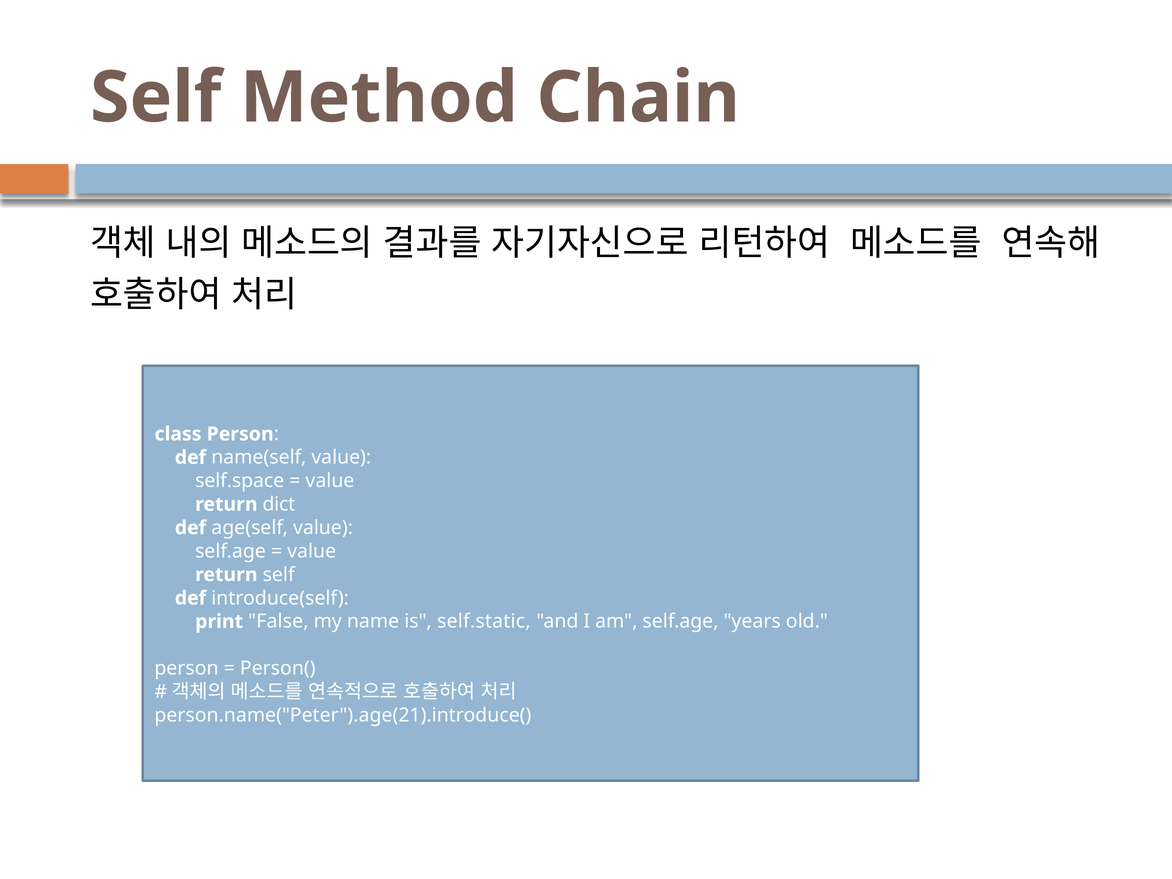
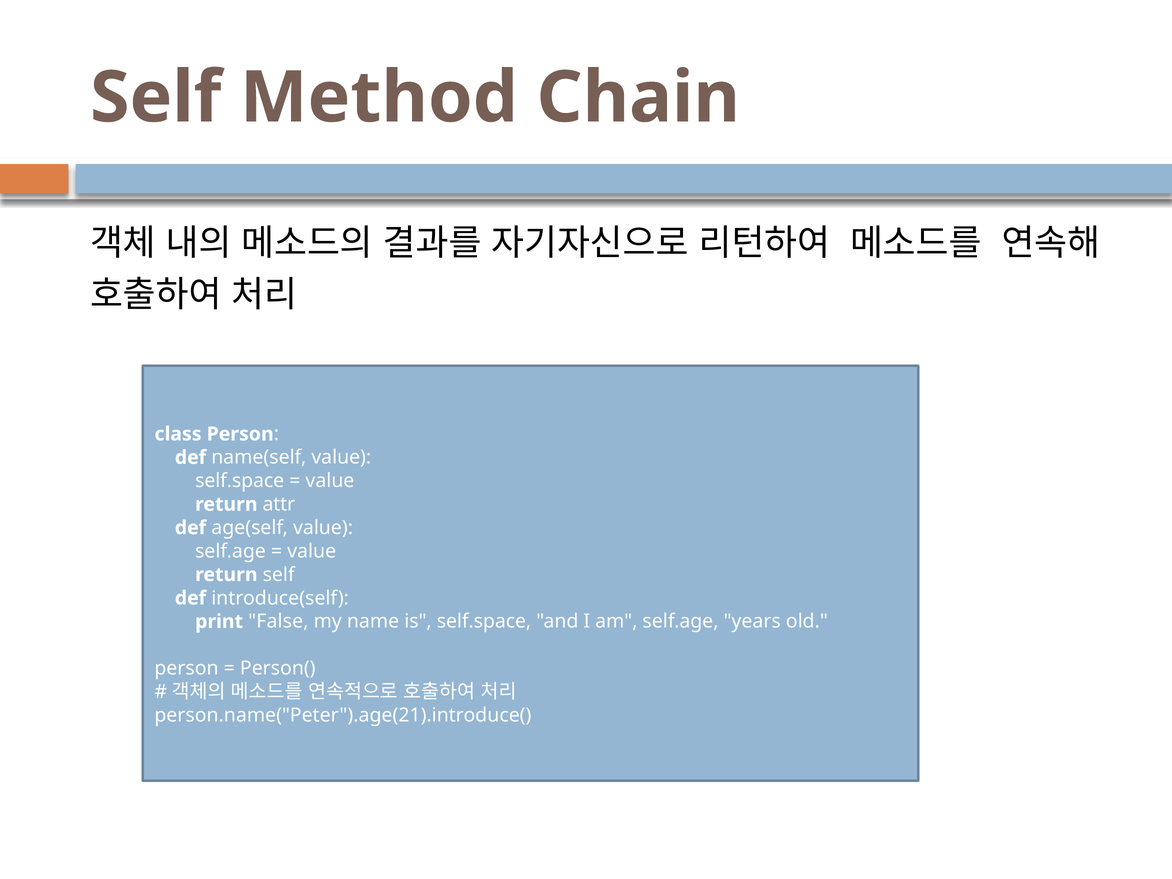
dict: dict -> attr
is self.static: self.static -> self.space
